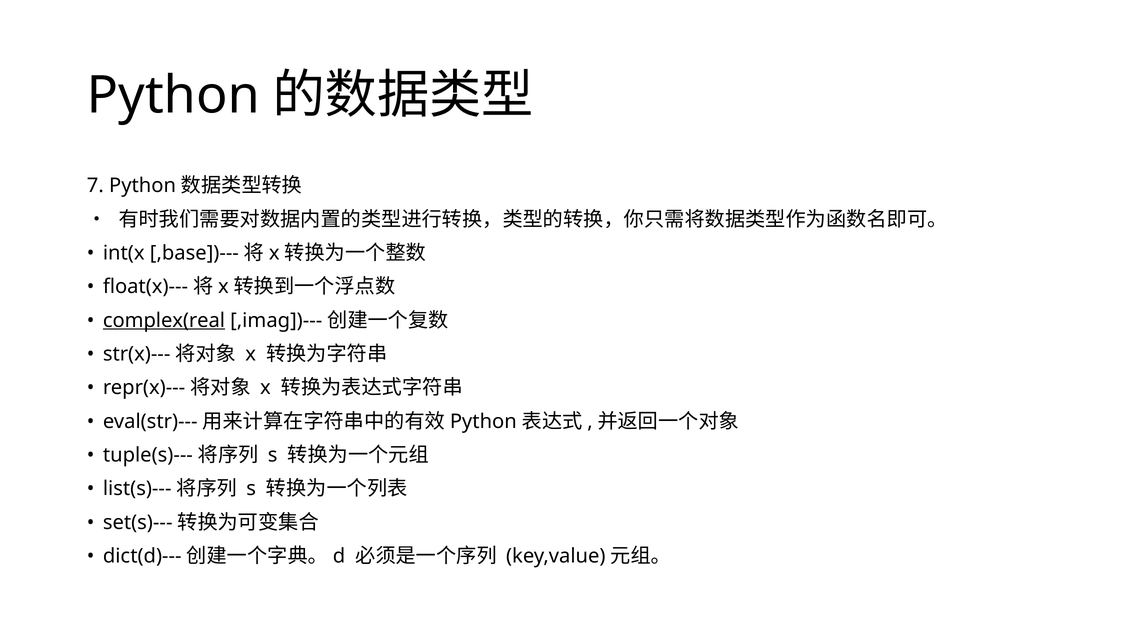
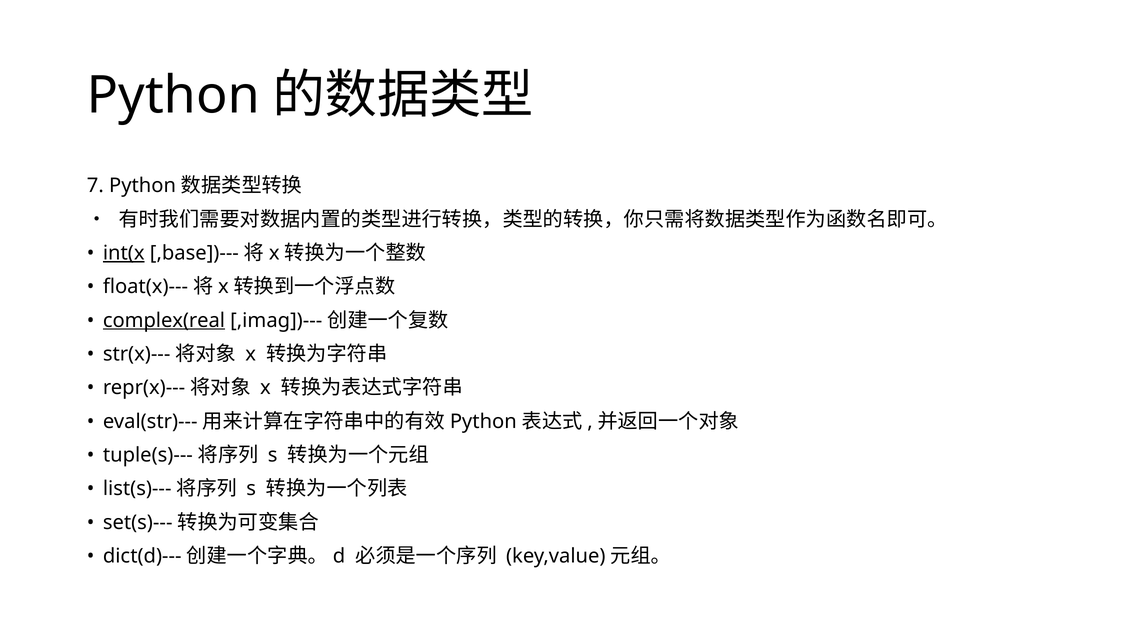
int(x underline: none -> present
